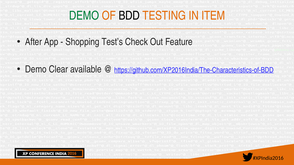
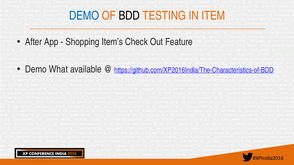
DEMO at (84, 16) colour: green -> blue
Test’s: Test’s -> Item’s
Clear: Clear -> What
